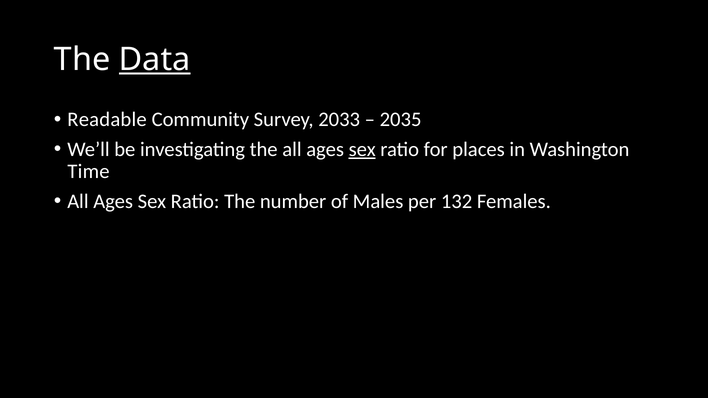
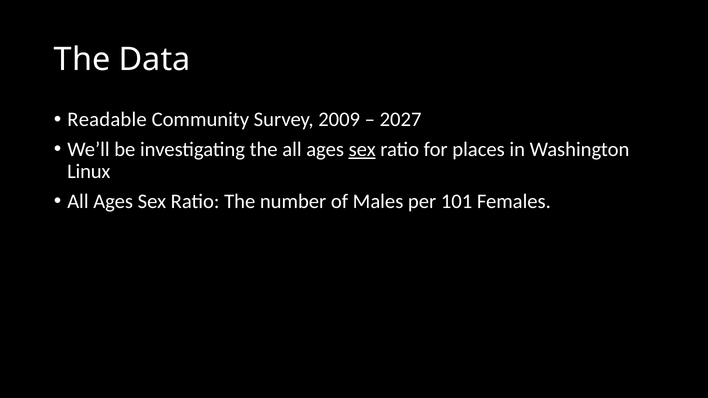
Data underline: present -> none
2033: 2033 -> 2009
2035: 2035 -> 2027
Time: Time -> Linux
132: 132 -> 101
